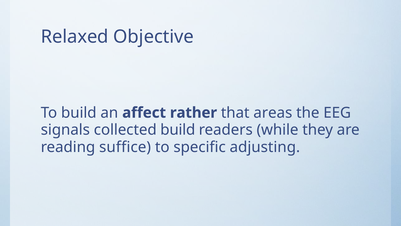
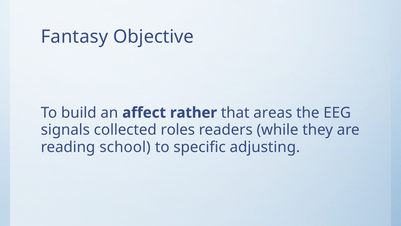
Relaxed: Relaxed -> Fantasy
collected build: build -> roles
suffice: suffice -> school
